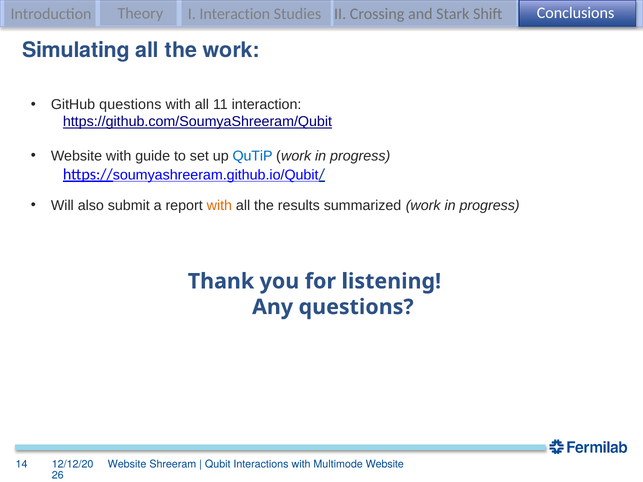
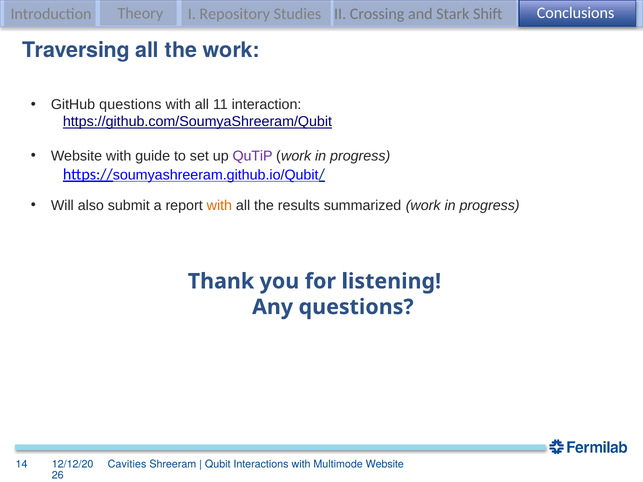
I Interaction: Interaction -> Repository
Simulating: Simulating -> Traversing
QuTiP colour: blue -> purple
Website at (127, 465): Website -> Cavities
